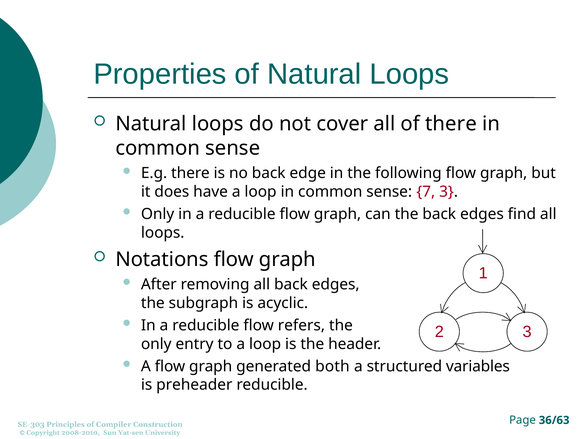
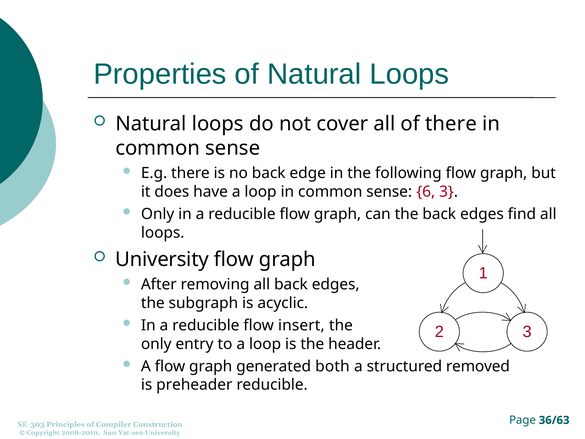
7: 7 -> 6
Notations at (162, 259): Notations -> University
refers: refers -> insert
variables: variables -> removed
